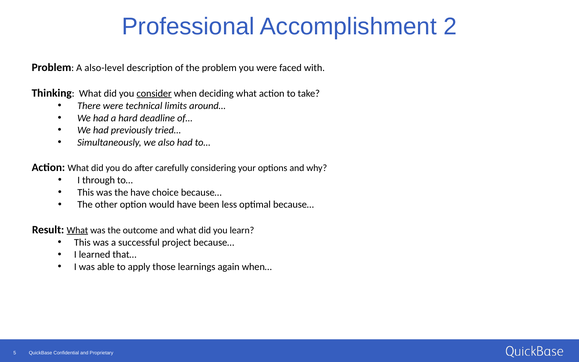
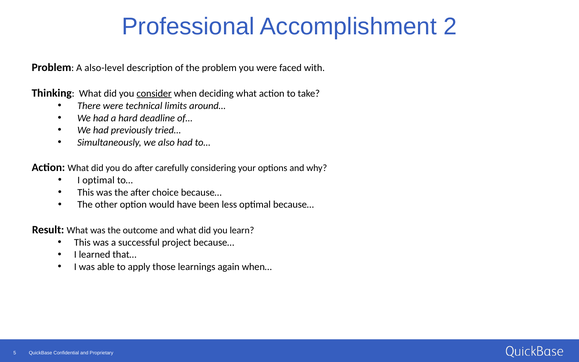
I through: through -> optimal
the have: have -> after
What at (77, 230) underline: present -> none
